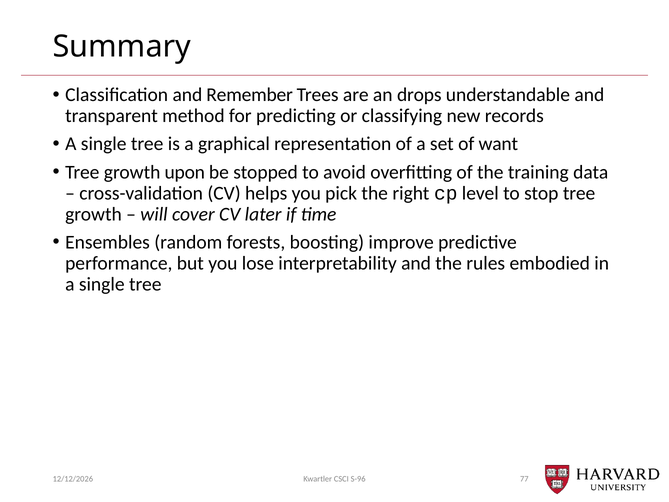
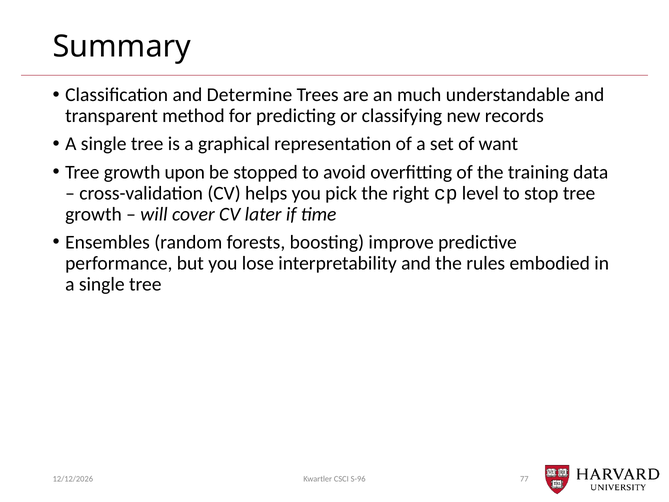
Remember: Remember -> Determine
drops: drops -> much
